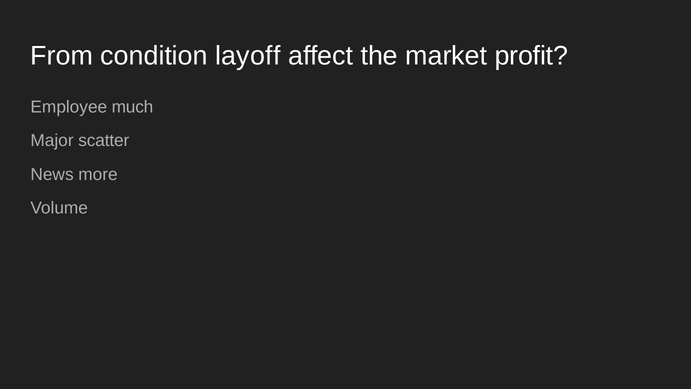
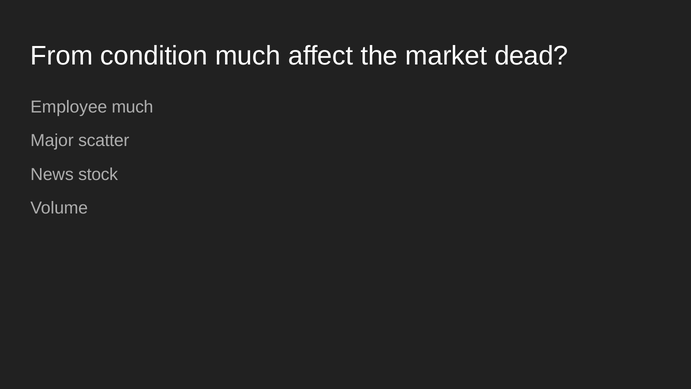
condition layoff: layoff -> much
profit: profit -> dead
more: more -> stock
